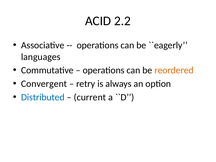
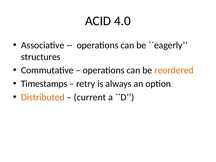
2.2: 2.2 -> 4.0
languages: languages -> structures
Convergent: Convergent -> Timestamps
Distributed colour: blue -> orange
